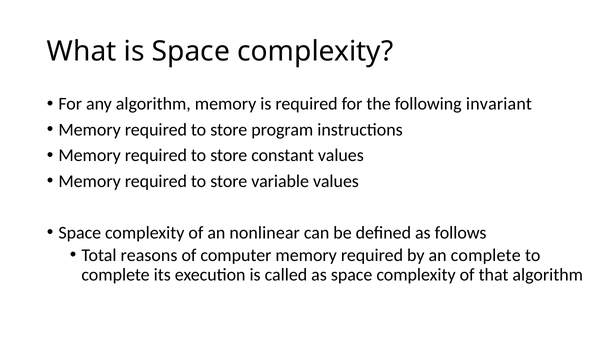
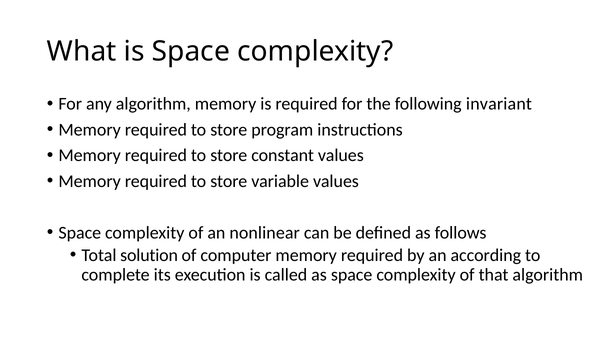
reasons: reasons -> solution
an complete: complete -> according
